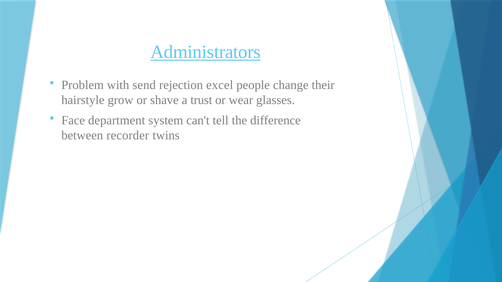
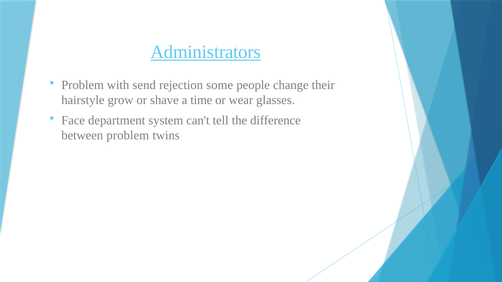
excel: excel -> some
trust: trust -> time
between recorder: recorder -> problem
